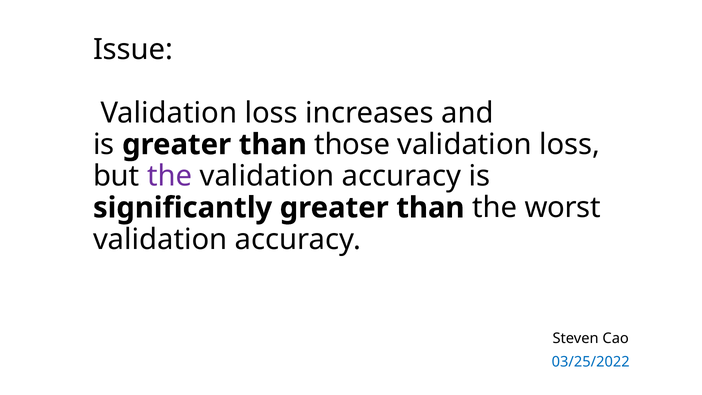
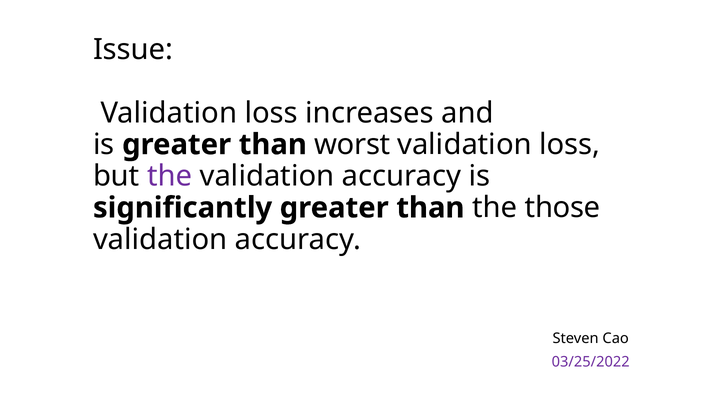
those: those -> worst
worst: worst -> those
03/25/2022 colour: blue -> purple
